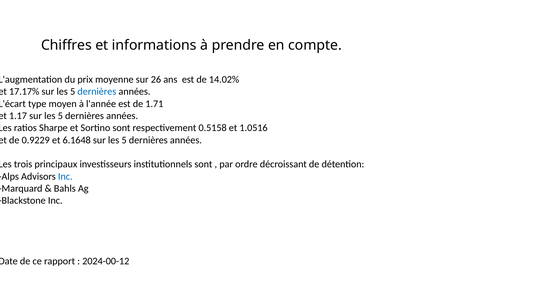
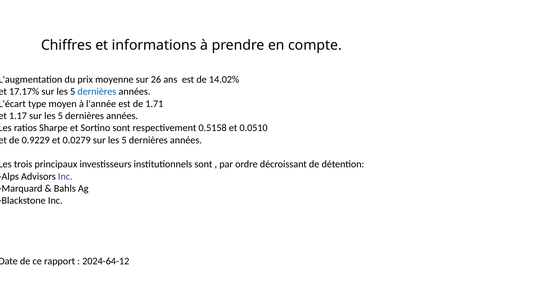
1.0516: 1.0516 -> 0.0510
6.1648: 6.1648 -> 0.0279
Inc at (65, 176) colour: blue -> purple
2024-00-12: 2024-00-12 -> 2024-64-12
